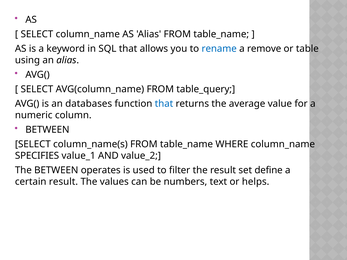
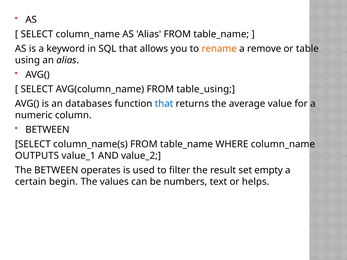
rename colour: blue -> orange
table_query: table_query -> table_using
SPECIFIES: SPECIFIES -> OUTPUTS
define: define -> empty
certain result: result -> begin
